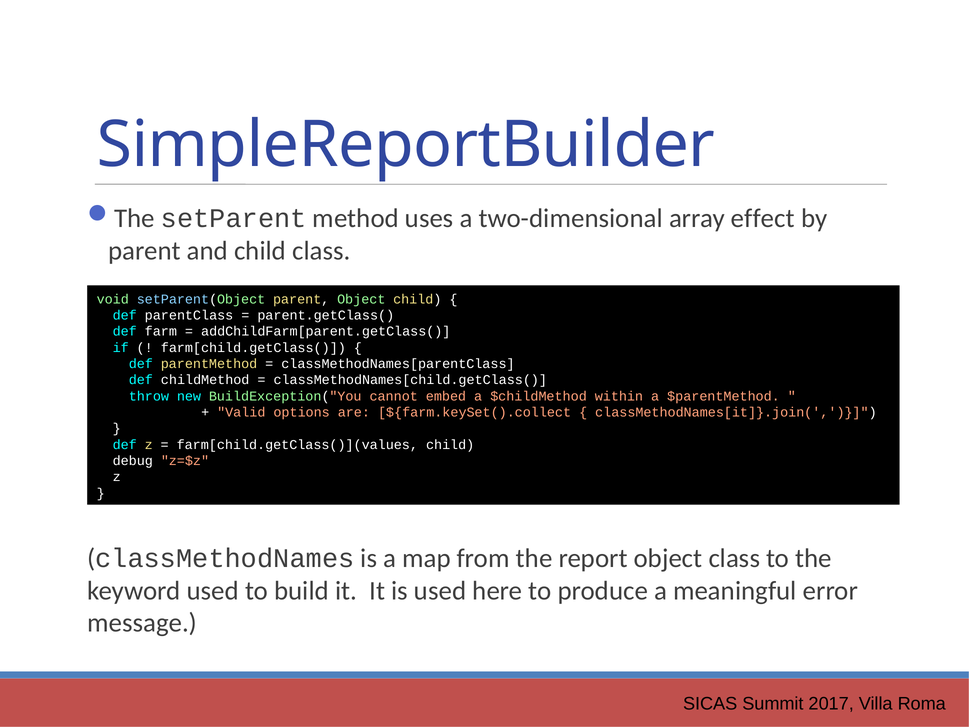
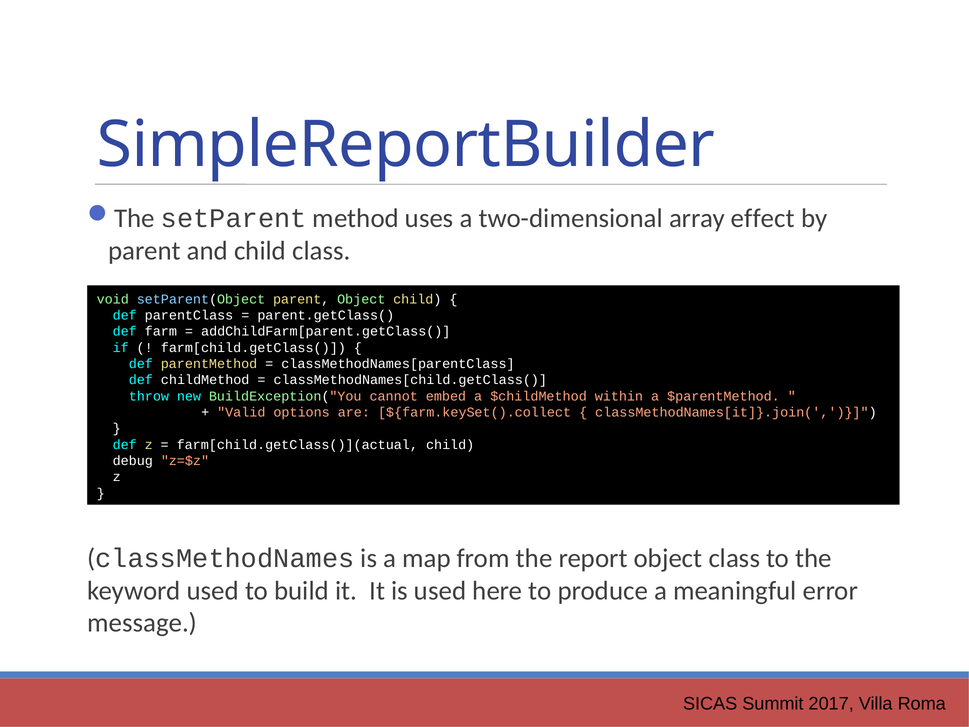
farm[child.getClass()](values: farm[child.getClass()](values -> farm[child.getClass()](actual
